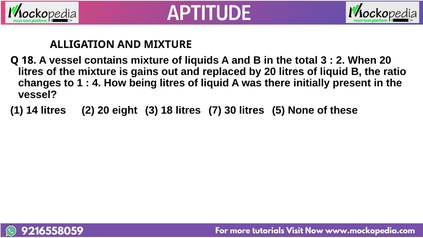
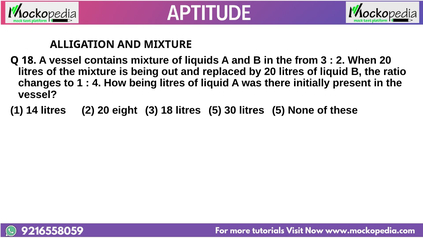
total: total -> from
is gains: gains -> being
18 litres 7: 7 -> 5
